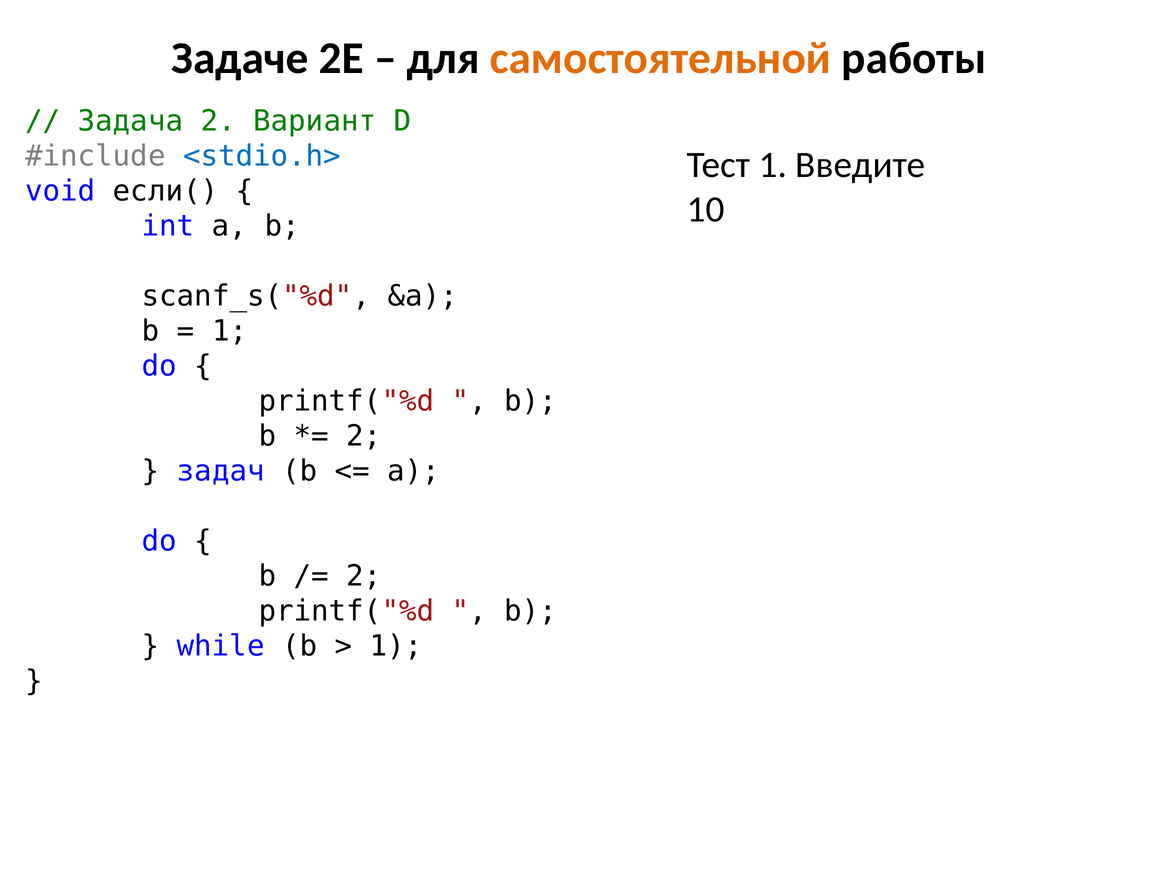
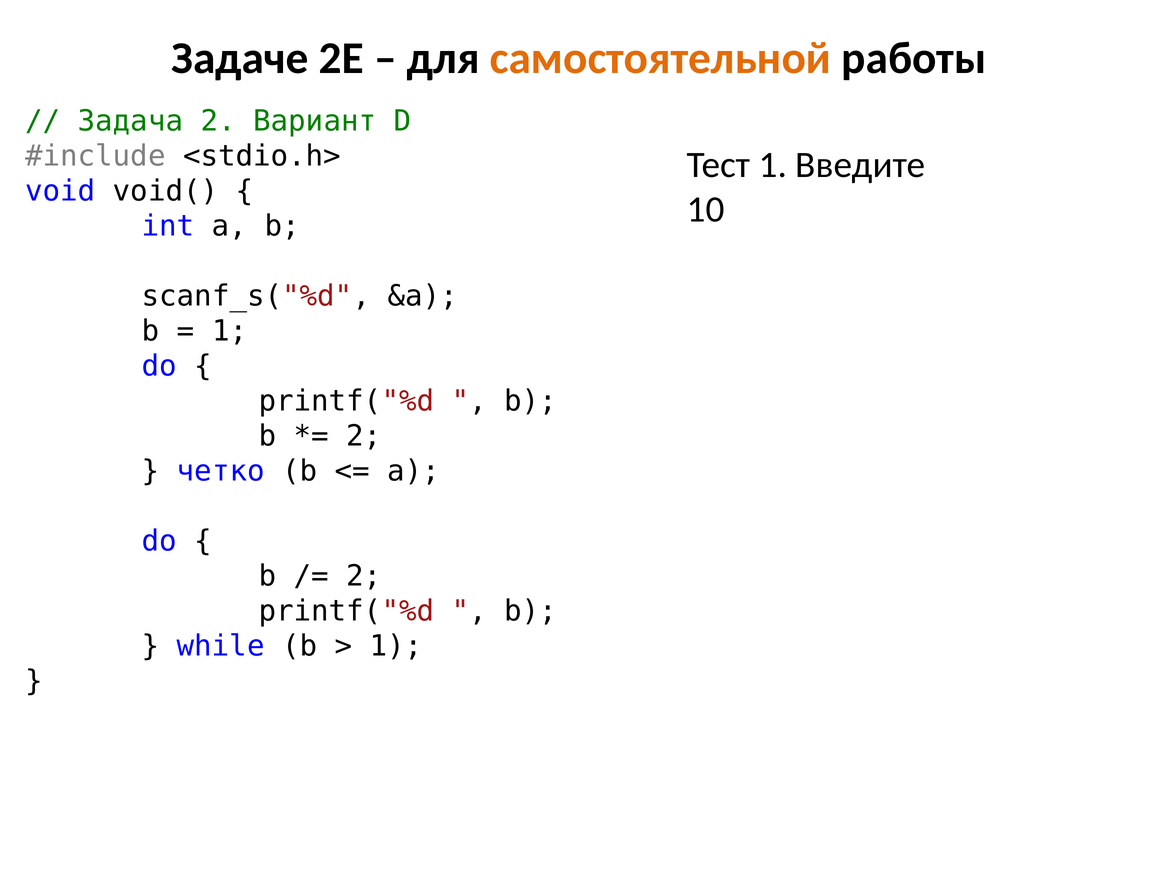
<stdio.h> colour: blue -> black
если(: если( -> void(
задач: задач -> четко
